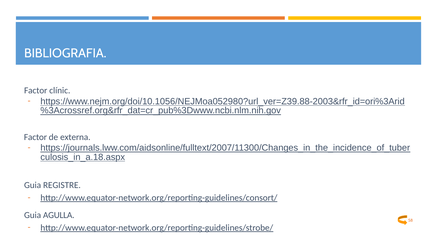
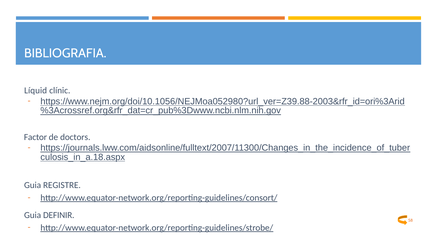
Factor at (36, 90): Factor -> Líquid
externa: externa -> doctors
AGULLA: AGULLA -> DEFINIR
